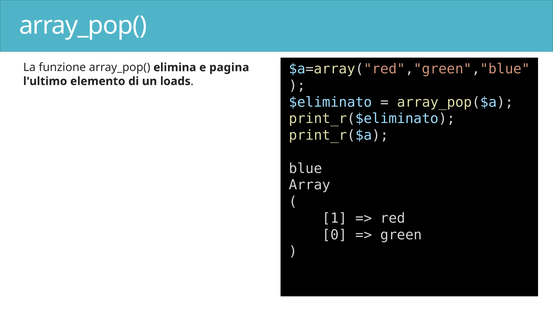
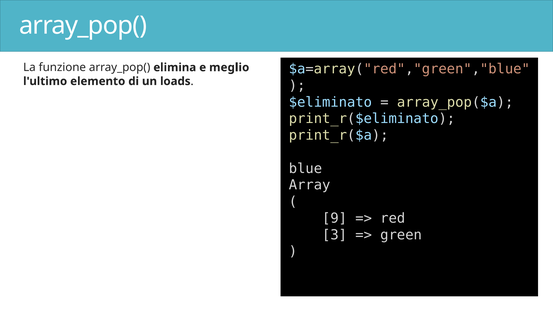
pagina: pagina -> meglio
1: 1 -> 9
0: 0 -> 3
